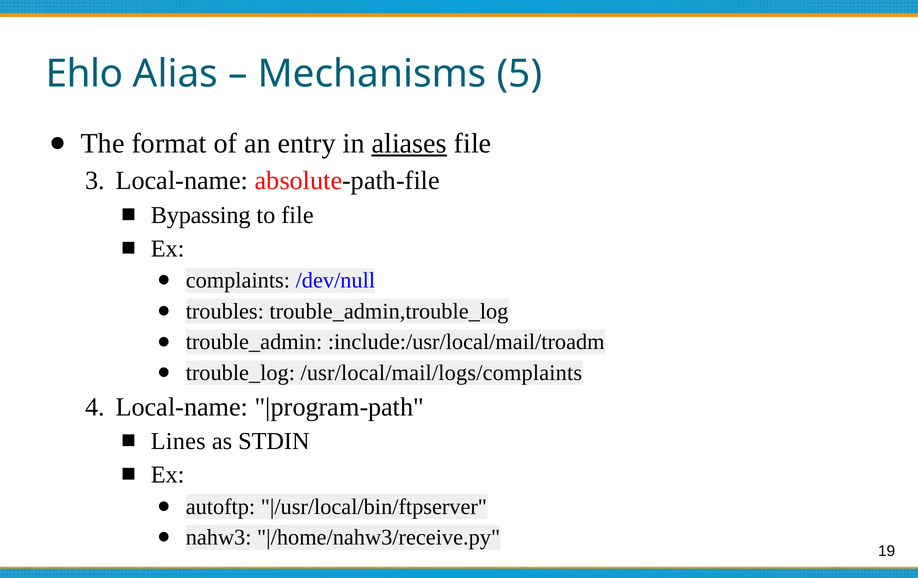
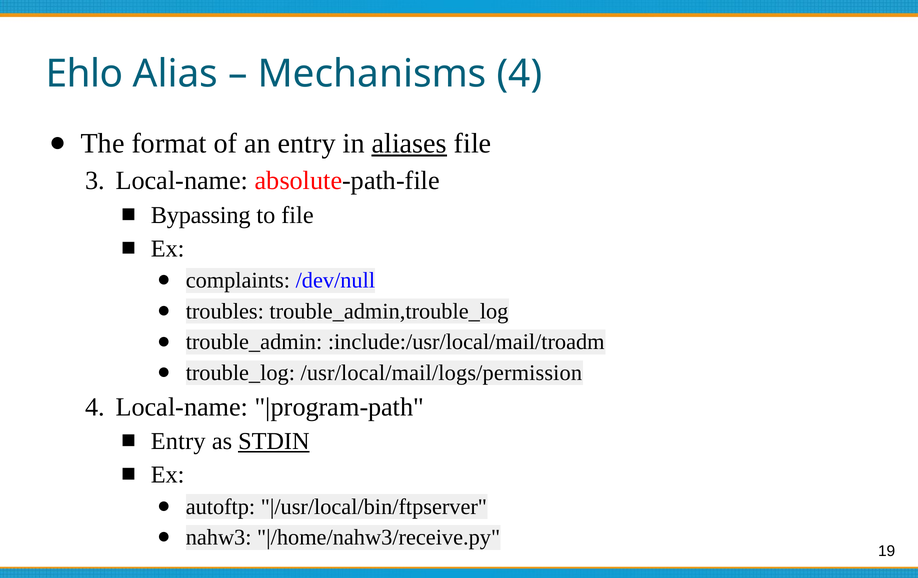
Mechanisms 5: 5 -> 4
/usr/local/mail/logs/complaints: /usr/local/mail/logs/complaints -> /usr/local/mail/logs/permission
Lines at (178, 442): Lines -> Entry
STDIN underline: none -> present
